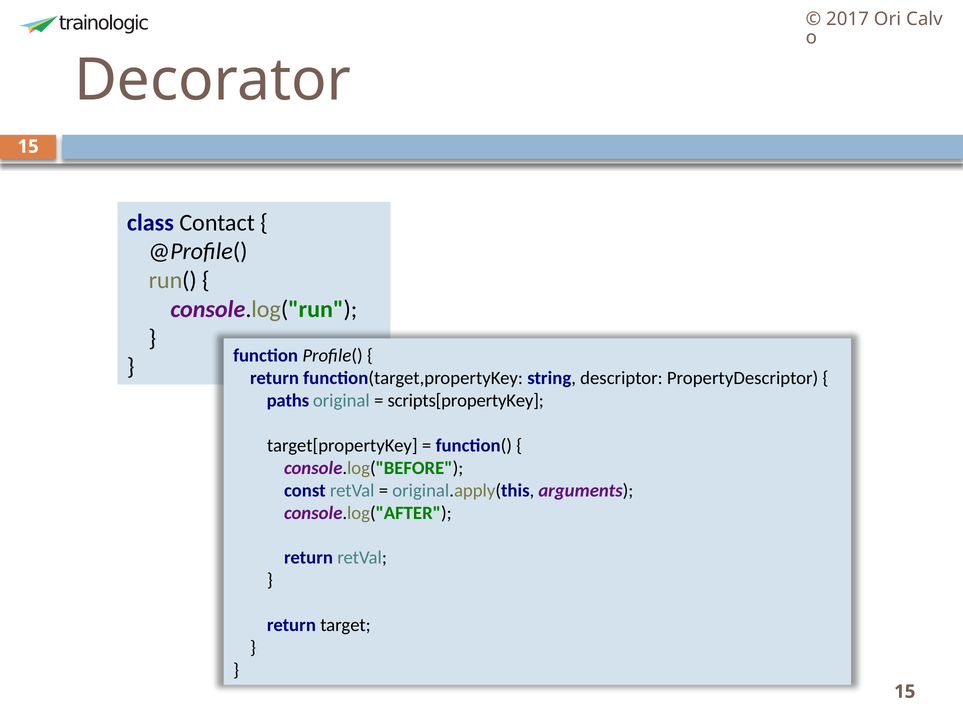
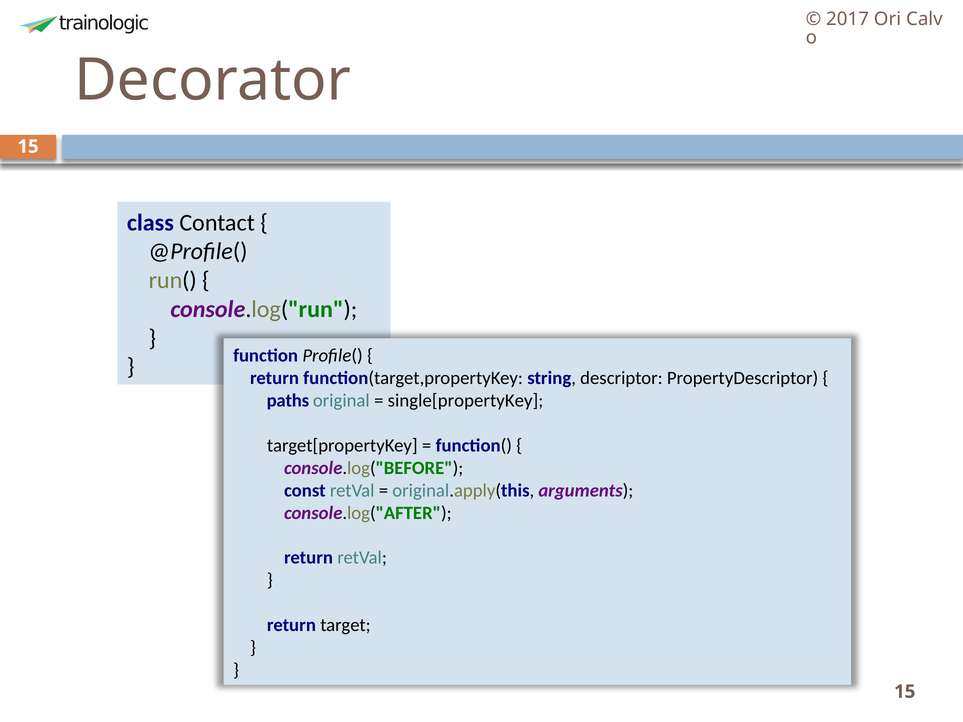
scripts[propertyKey: scripts[propertyKey -> single[propertyKey
